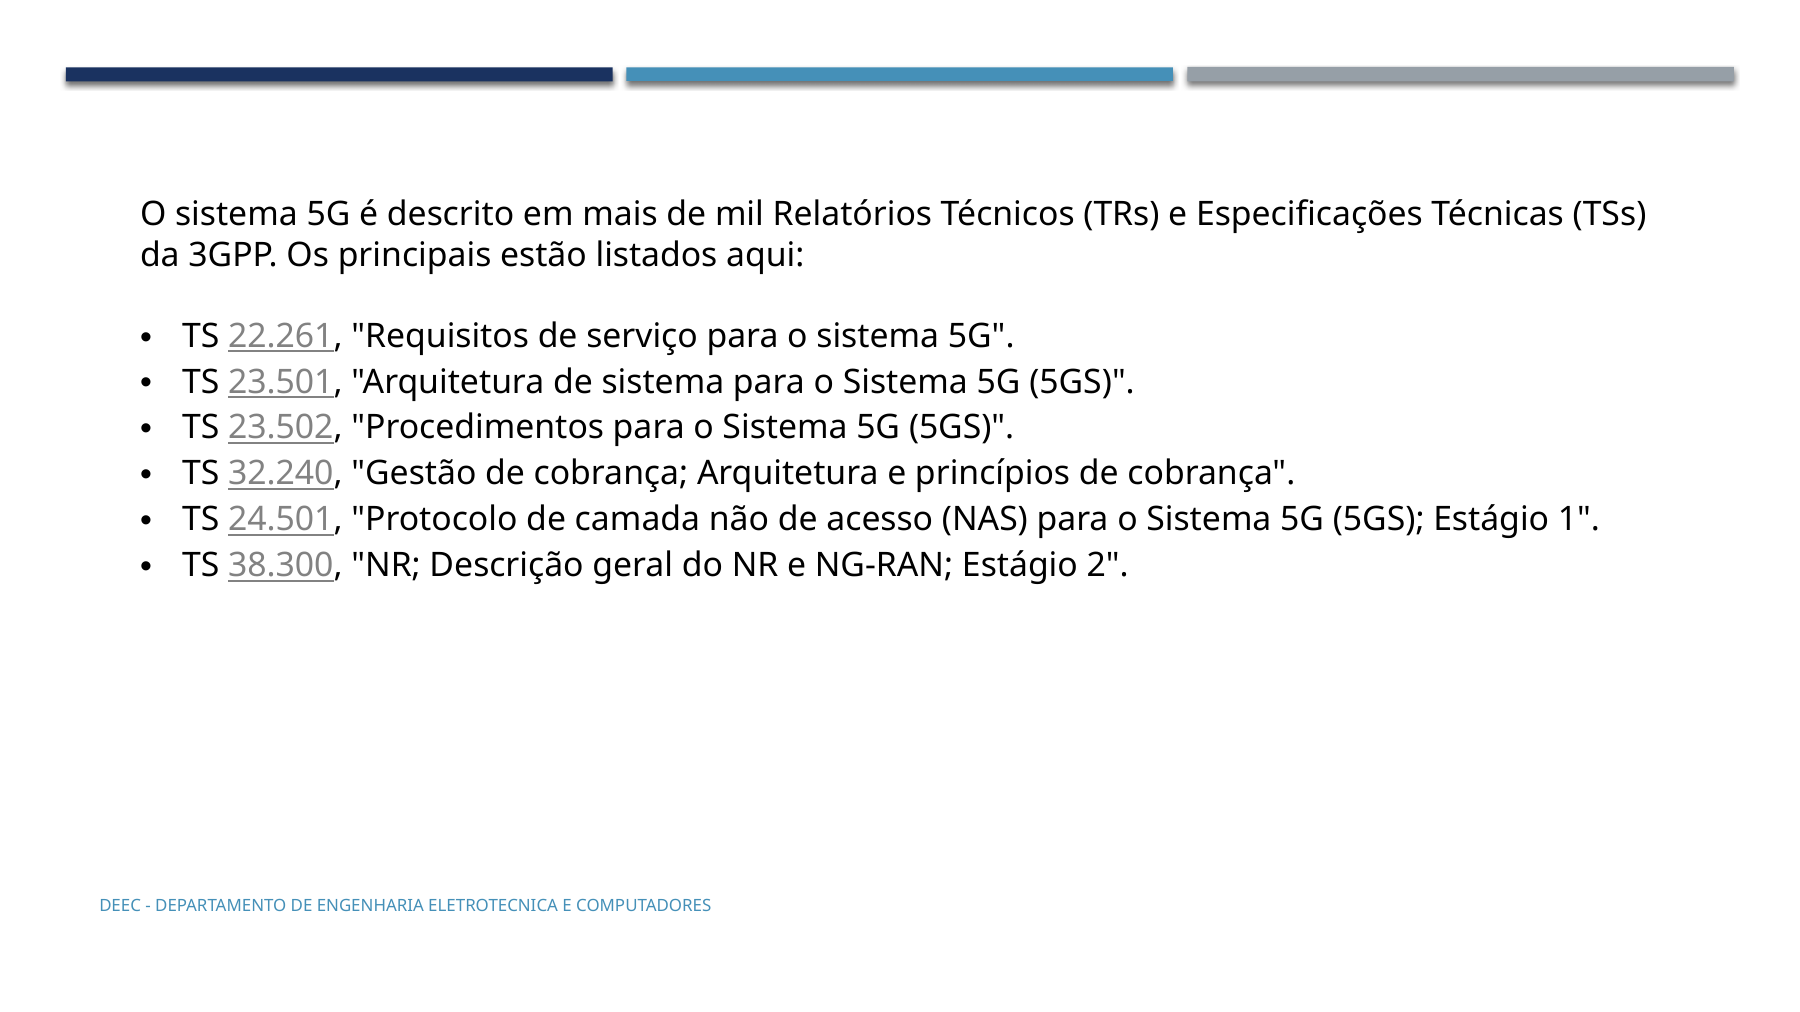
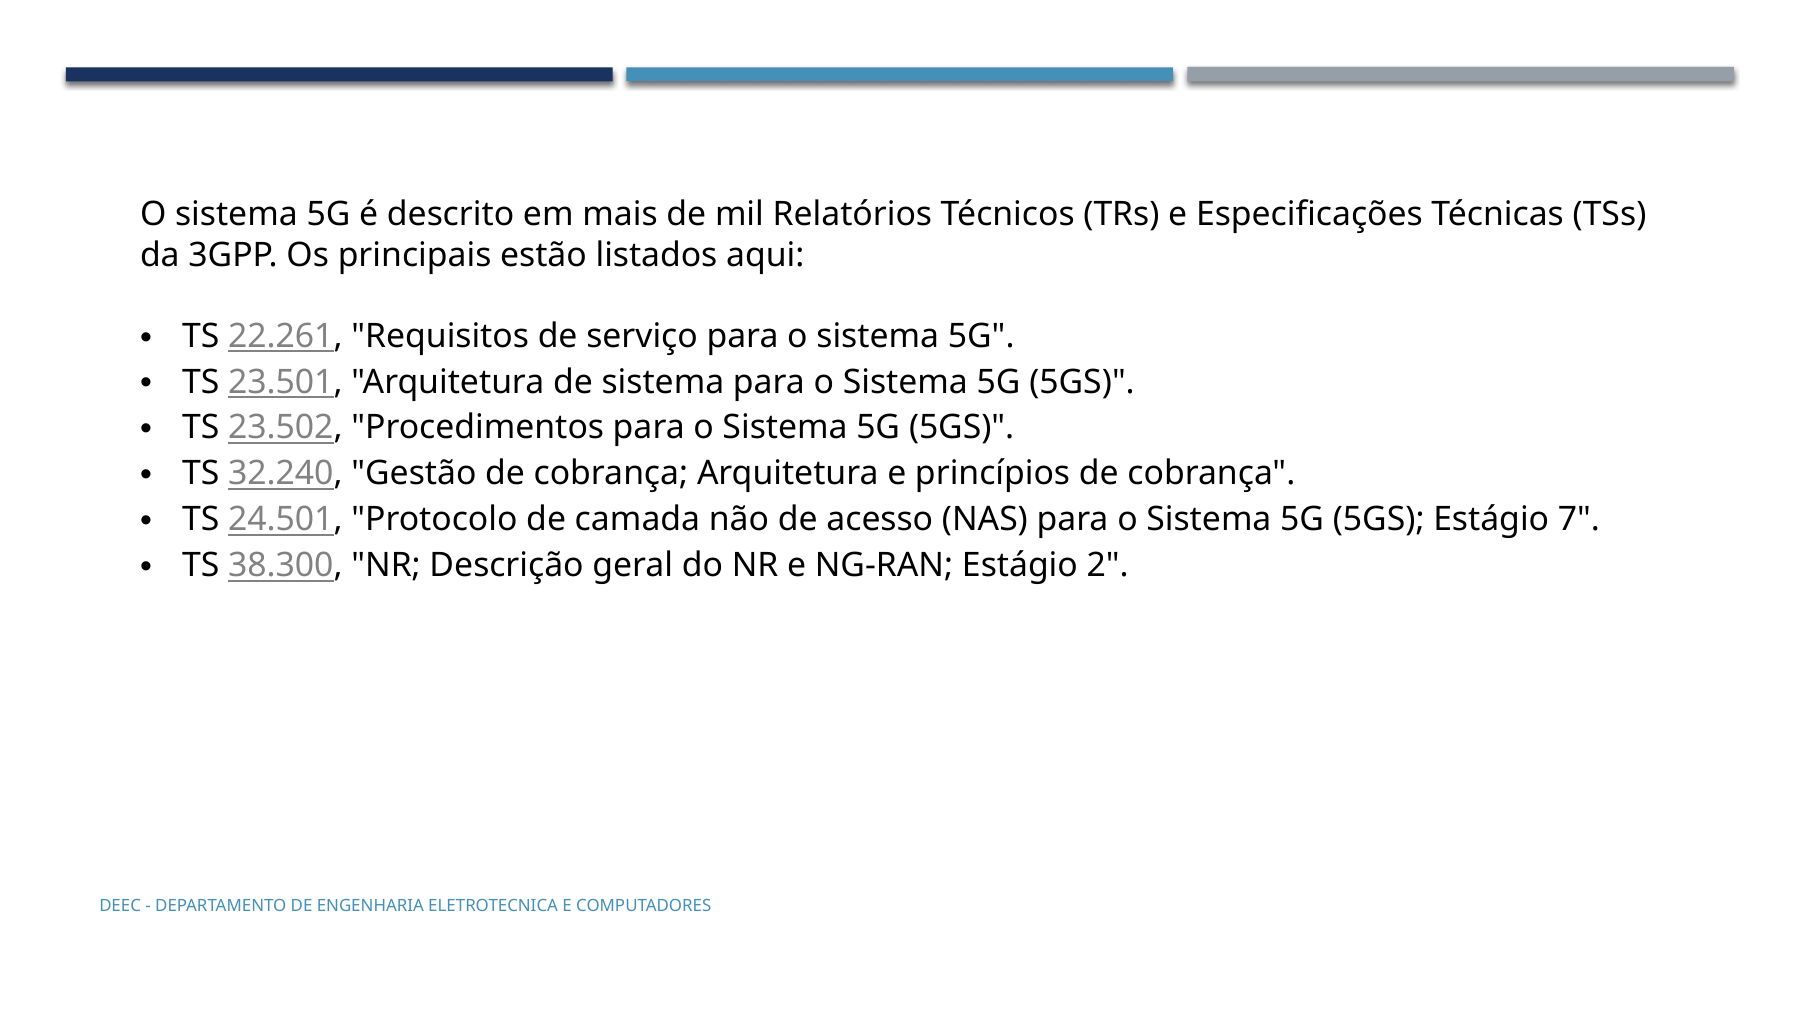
1: 1 -> 7
